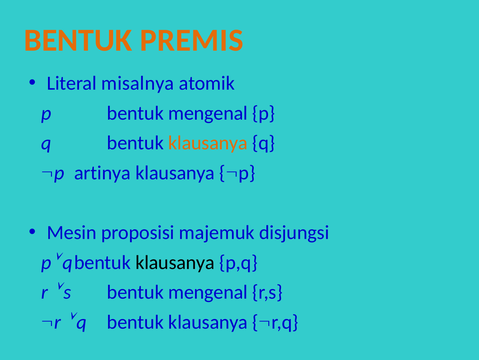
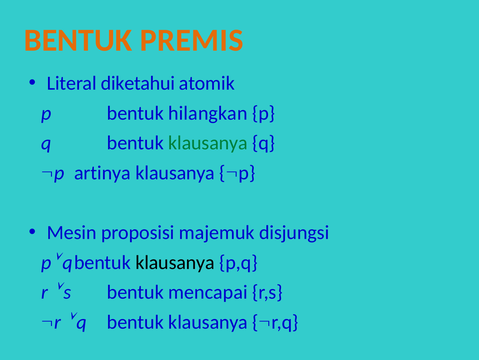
misalnya: misalnya -> diketahui
p bentuk mengenal: mengenal -> hilangkan
klausanya at (208, 143) colour: orange -> green
s bentuk mengenal: mengenal -> mencapai
